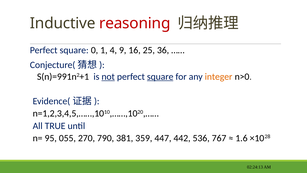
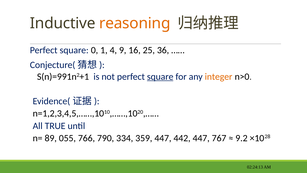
reasoning colour: red -> orange
not underline: present -> none
95: 95 -> 89
270: 270 -> 766
381: 381 -> 334
442 536: 536 -> 447
1.6: 1.6 -> 9.2
